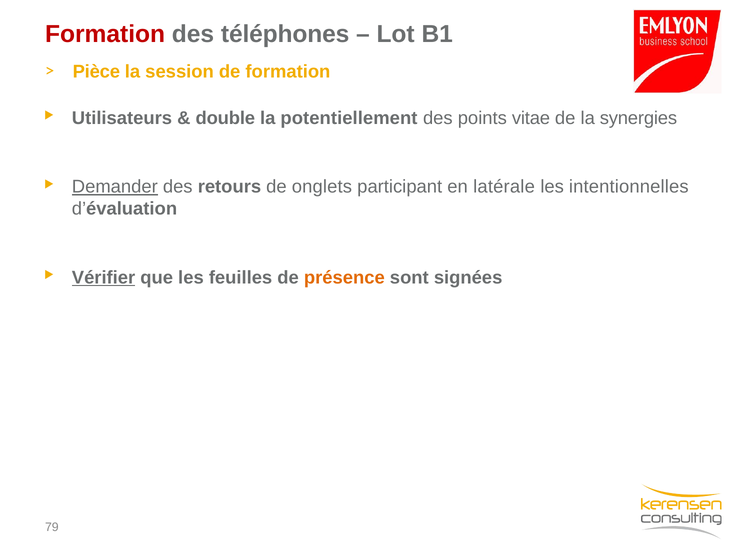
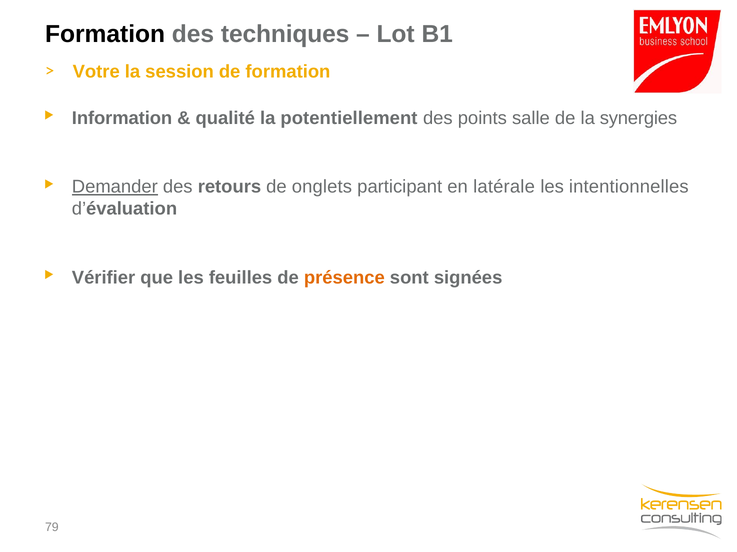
Formation at (105, 34) colour: red -> black
téléphones: téléphones -> techniques
Pièce: Pièce -> Votre
Utilisateurs: Utilisateurs -> Information
double: double -> qualité
vitae: vitae -> salle
Vérifier underline: present -> none
